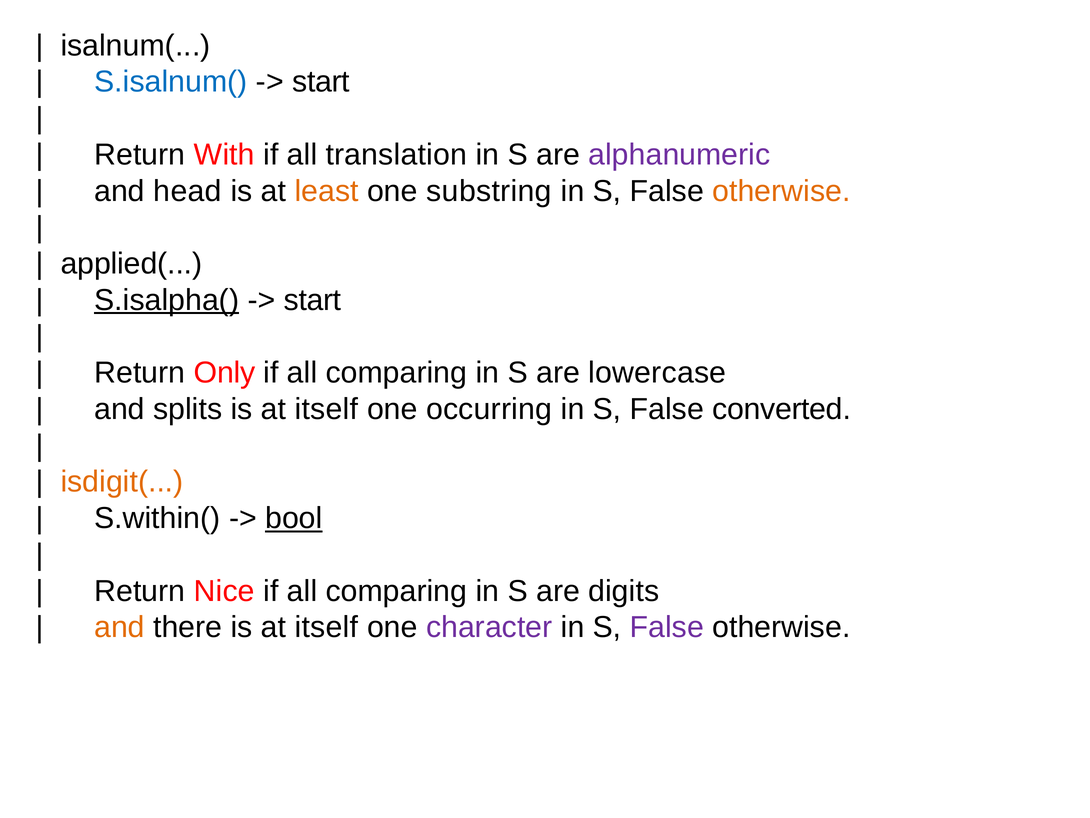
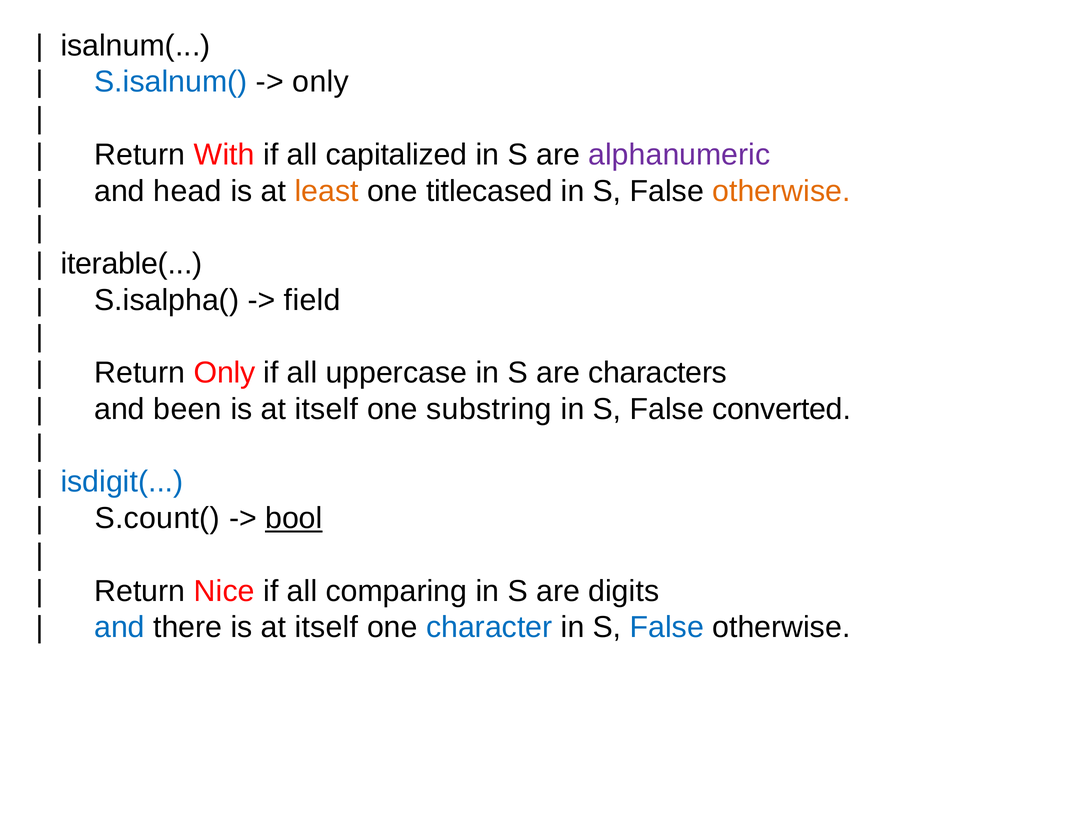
start at (321, 82): start -> only
translation: translation -> capitalized
substring: substring -> titlecased
applied(: applied( -> iterable(
S.isalpha( underline: present -> none
start at (313, 300): start -> field
comparing at (396, 373): comparing -> uppercase
lowercase: lowercase -> characters
splits: splits -> been
occurring: occurring -> substring
isdigit( colour: orange -> blue
S.within(: S.within( -> S.count(
and at (119, 627) colour: orange -> blue
character colour: purple -> blue
False at (667, 627) colour: purple -> blue
